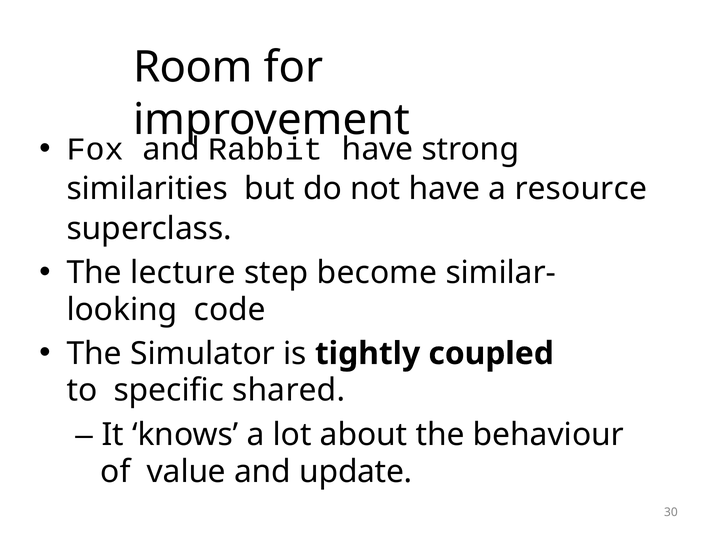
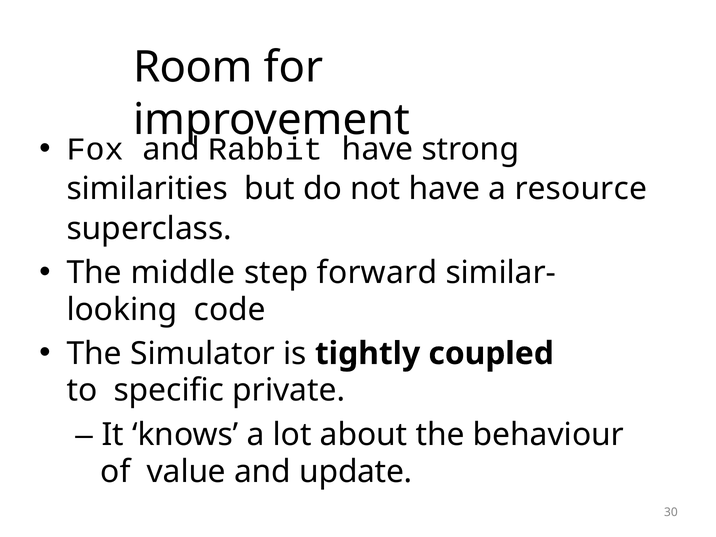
lecture: lecture -> middle
become: become -> forward
shared: shared -> private
